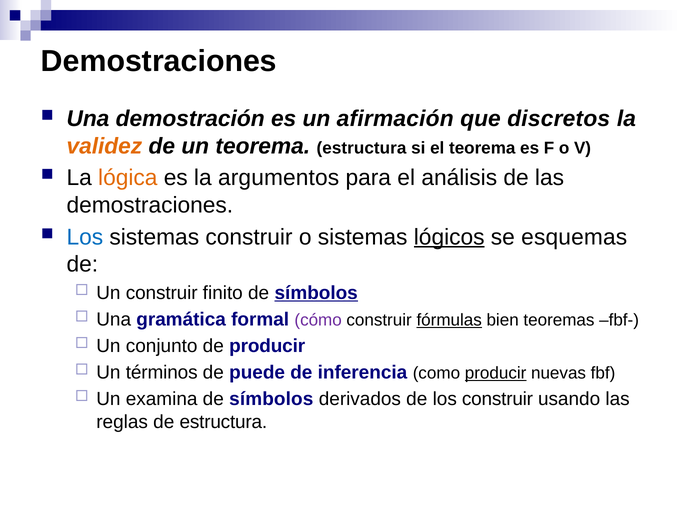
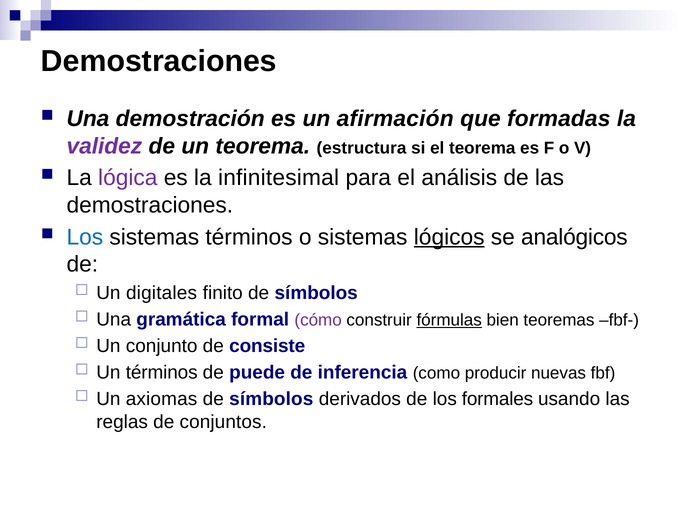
discretos: discretos -> formadas
validez colour: orange -> purple
lógica colour: orange -> purple
argumentos: argumentos -> infinitesimal
sistemas construir: construir -> términos
esquemas: esquemas -> analógicos
Un construir: construir -> digitales
símbolos at (316, 293) underline: present -> none
de producir: producir -> consiste
producir at (496, 373) underline: present -> none
examina: examina -> axiomas
los construir: construir -> formales
de estructura: estructura -> conjuntos
